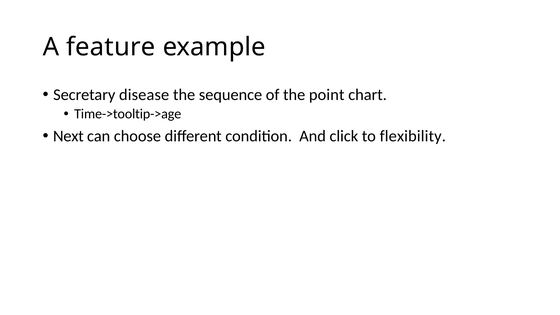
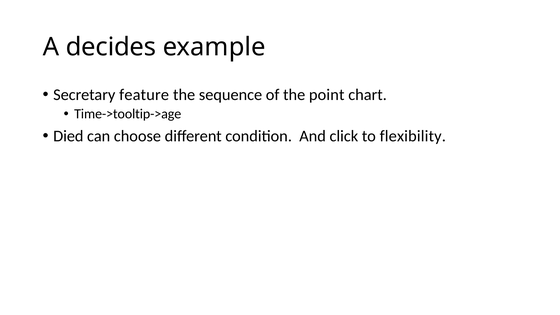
feature: feature -> decides
disease: disease -> feature
Next: Next -> Died
